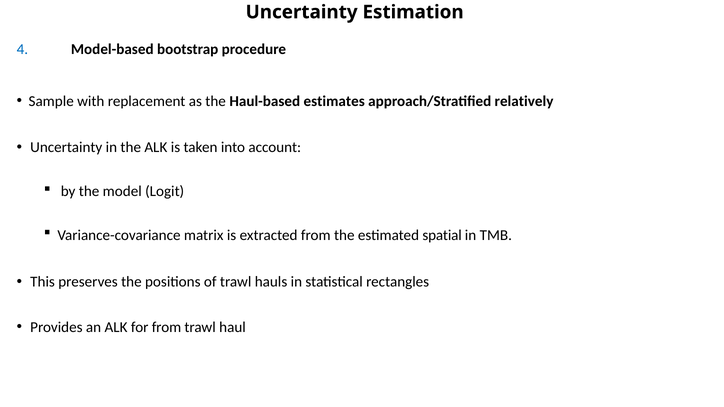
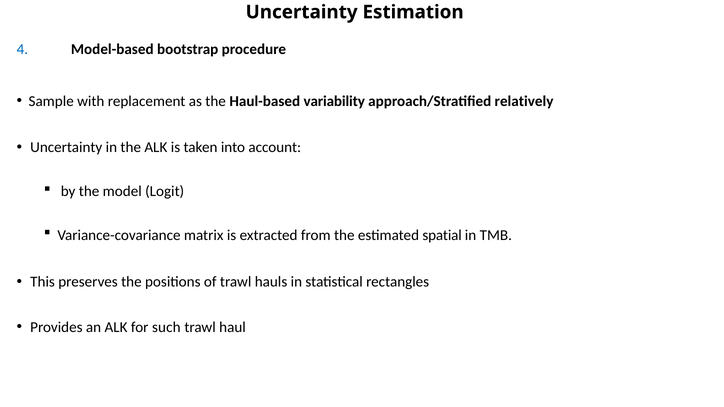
estimates: estimates -> variability
for from: from -> such
